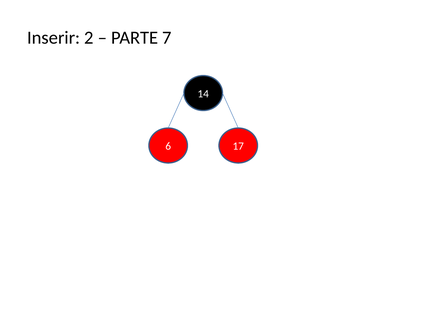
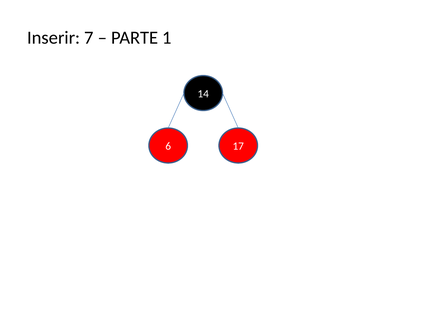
2: 2 -> 7
7: 7 -> 1
